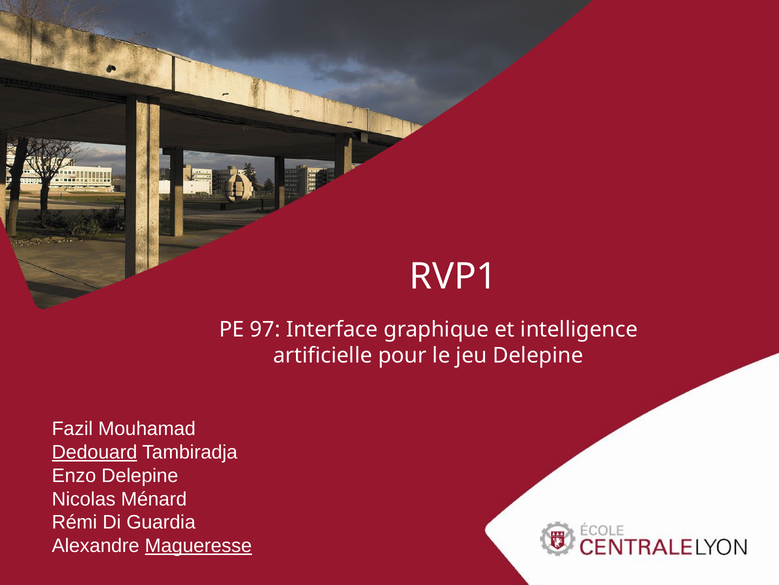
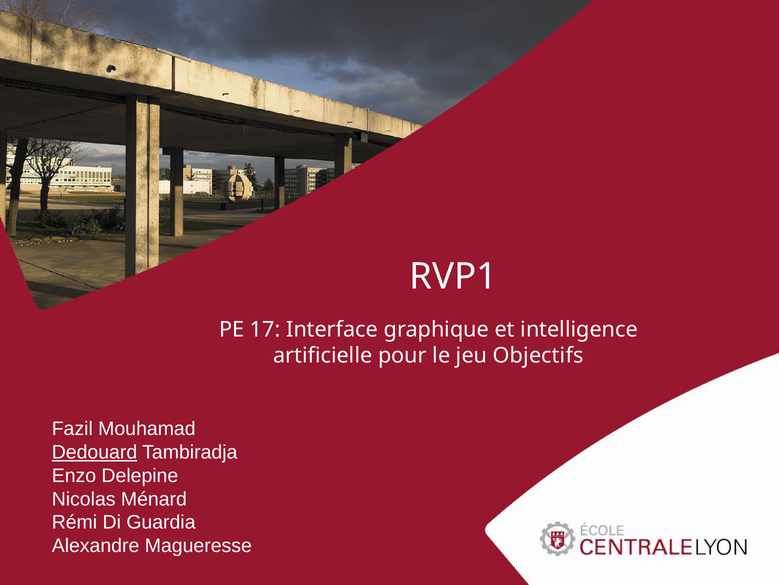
97: 97 -> 17
jeu Delepine: Delepine -> Objectifs
Magueresse underline: present -> none
